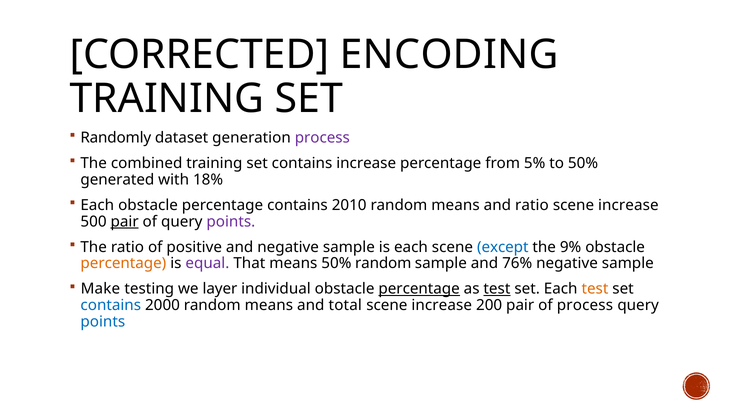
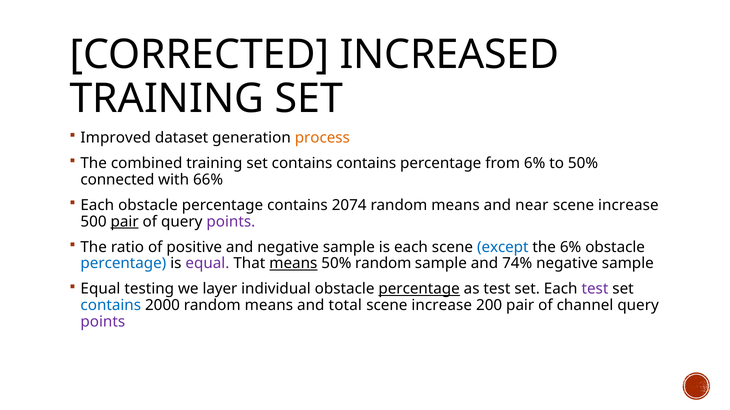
ENCODING: ENCODING -> INCREASED
Randomly: Randomly -> Improved
process at (322, 138) colour: purple -> orange
contains increase: increase -> contains
from 5%: 5% -> 6%
generated: generated -> connected
18%: 18% -> 66%
2010: 2010 -> 2074
and ratio: ratio -> near
the 9%: 9% -> 6%
percentage at (123, 264) colour: orange -> blue
means at (293, 264) underline: none -> present
76%: 76% -> 74%
Make at (100, 289): Make -> Equal
test at (497, 289) underline: present -> none
test at (595, 289) colour: orange -> purple
of process: process -> channel
points at (103, 322) colour: blue -> purple
